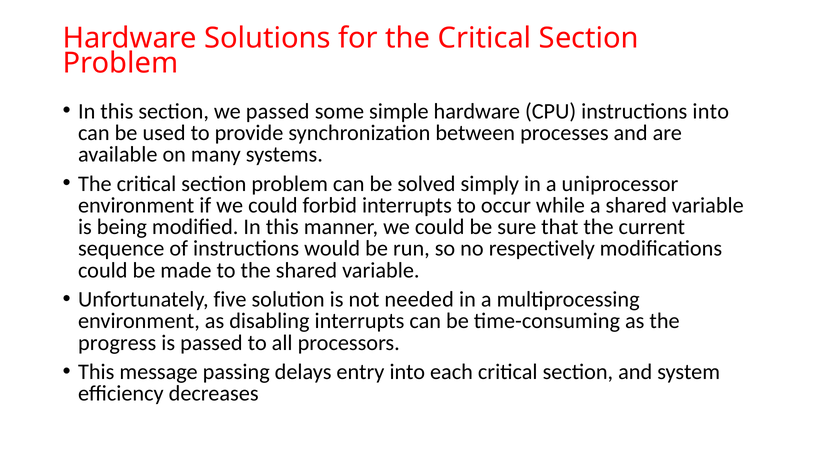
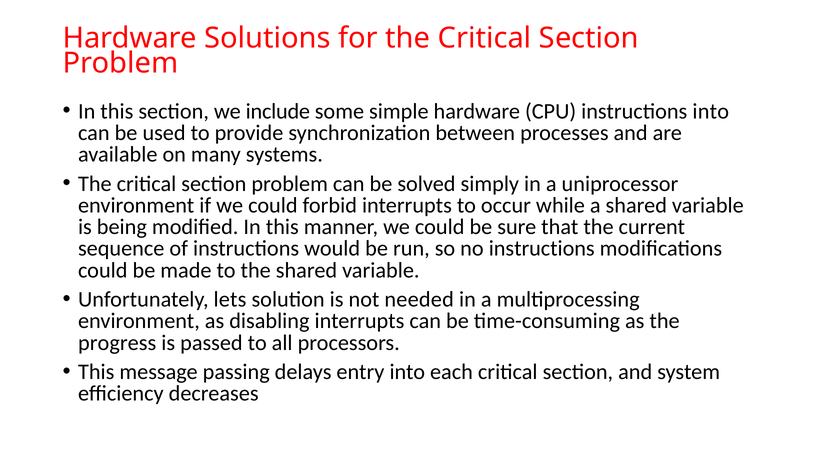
we passed: passed -> include
no respectively: respectively -> instructions
five: five -> lets
